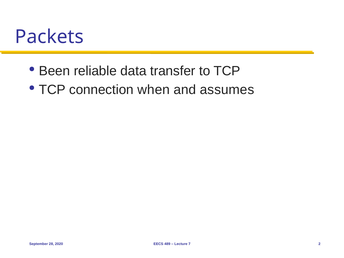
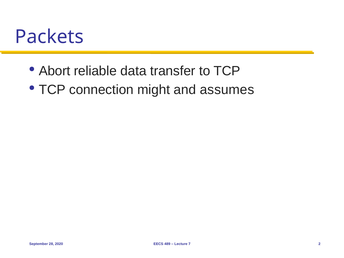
Been: Been -> Abort
when: when -> might
